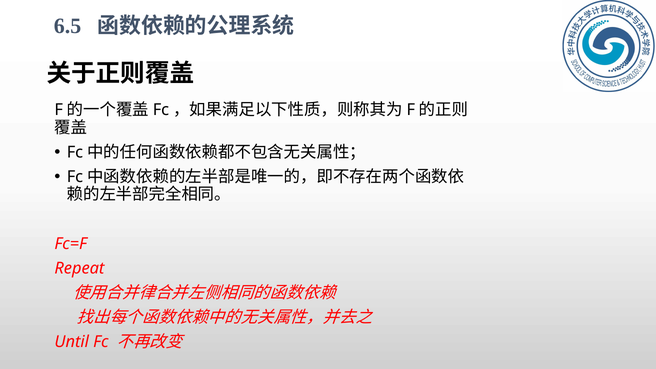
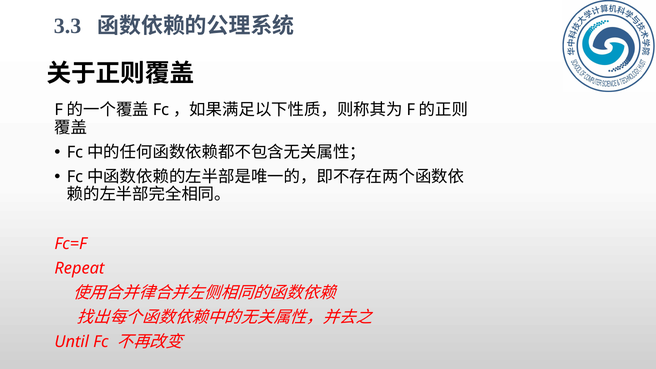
6.5: 6.5 -> 3.3
